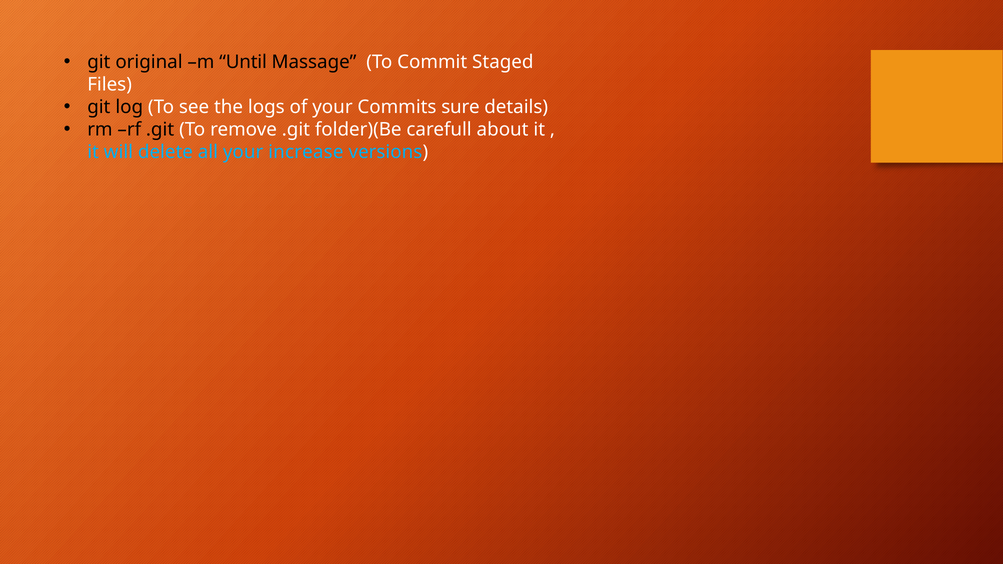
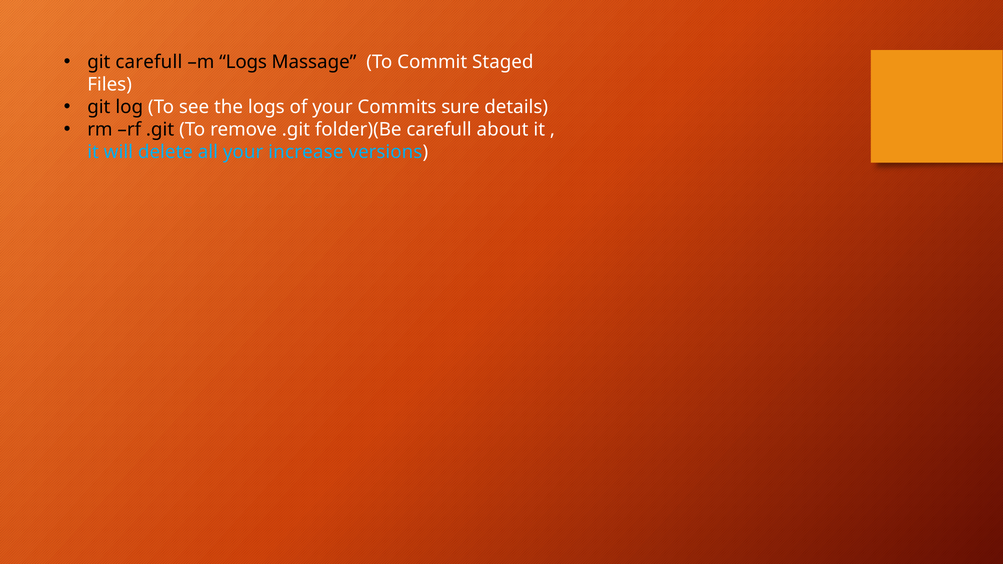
git original: original -> carefull
m Until: Until -> Logs
